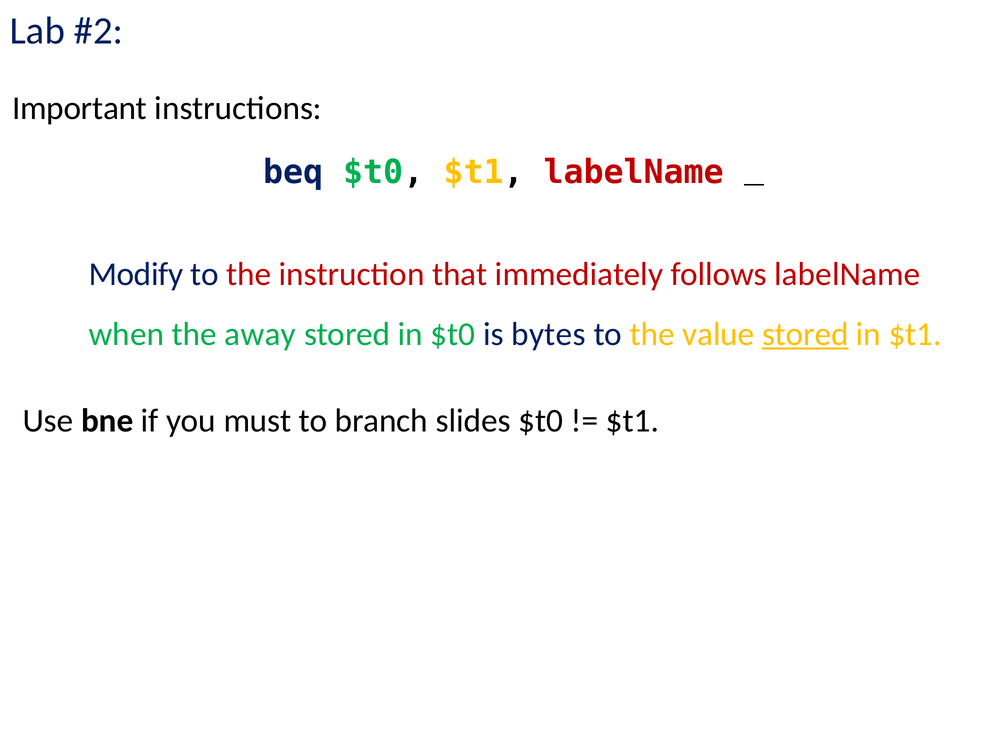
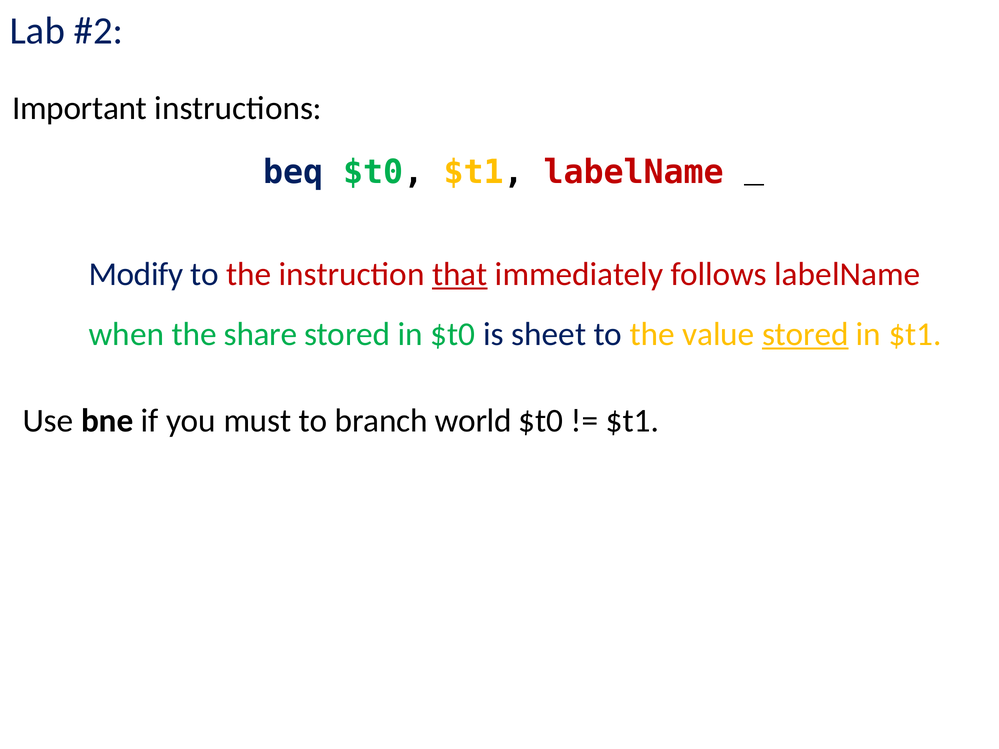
that underline: none -> present
away: away -> share
bytes: bytes -> sheet
slides: slides -> world
